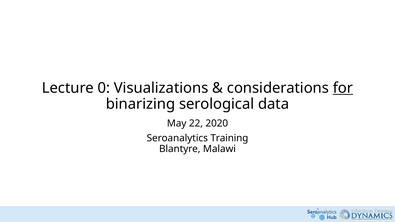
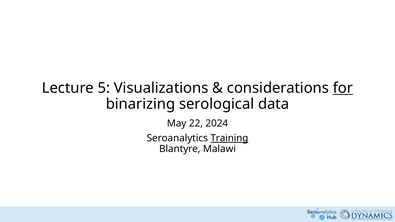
0: 0 -> 5
2020: 2020 -> 2024
Training underline: none -> present
